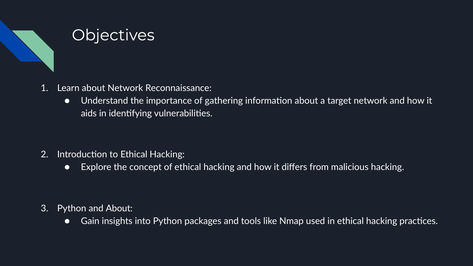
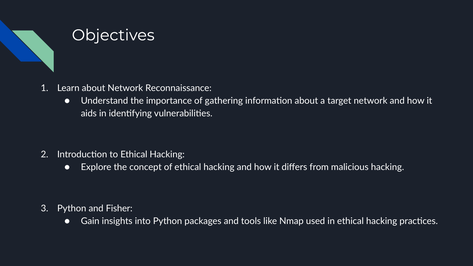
and About: About -> Fisher
